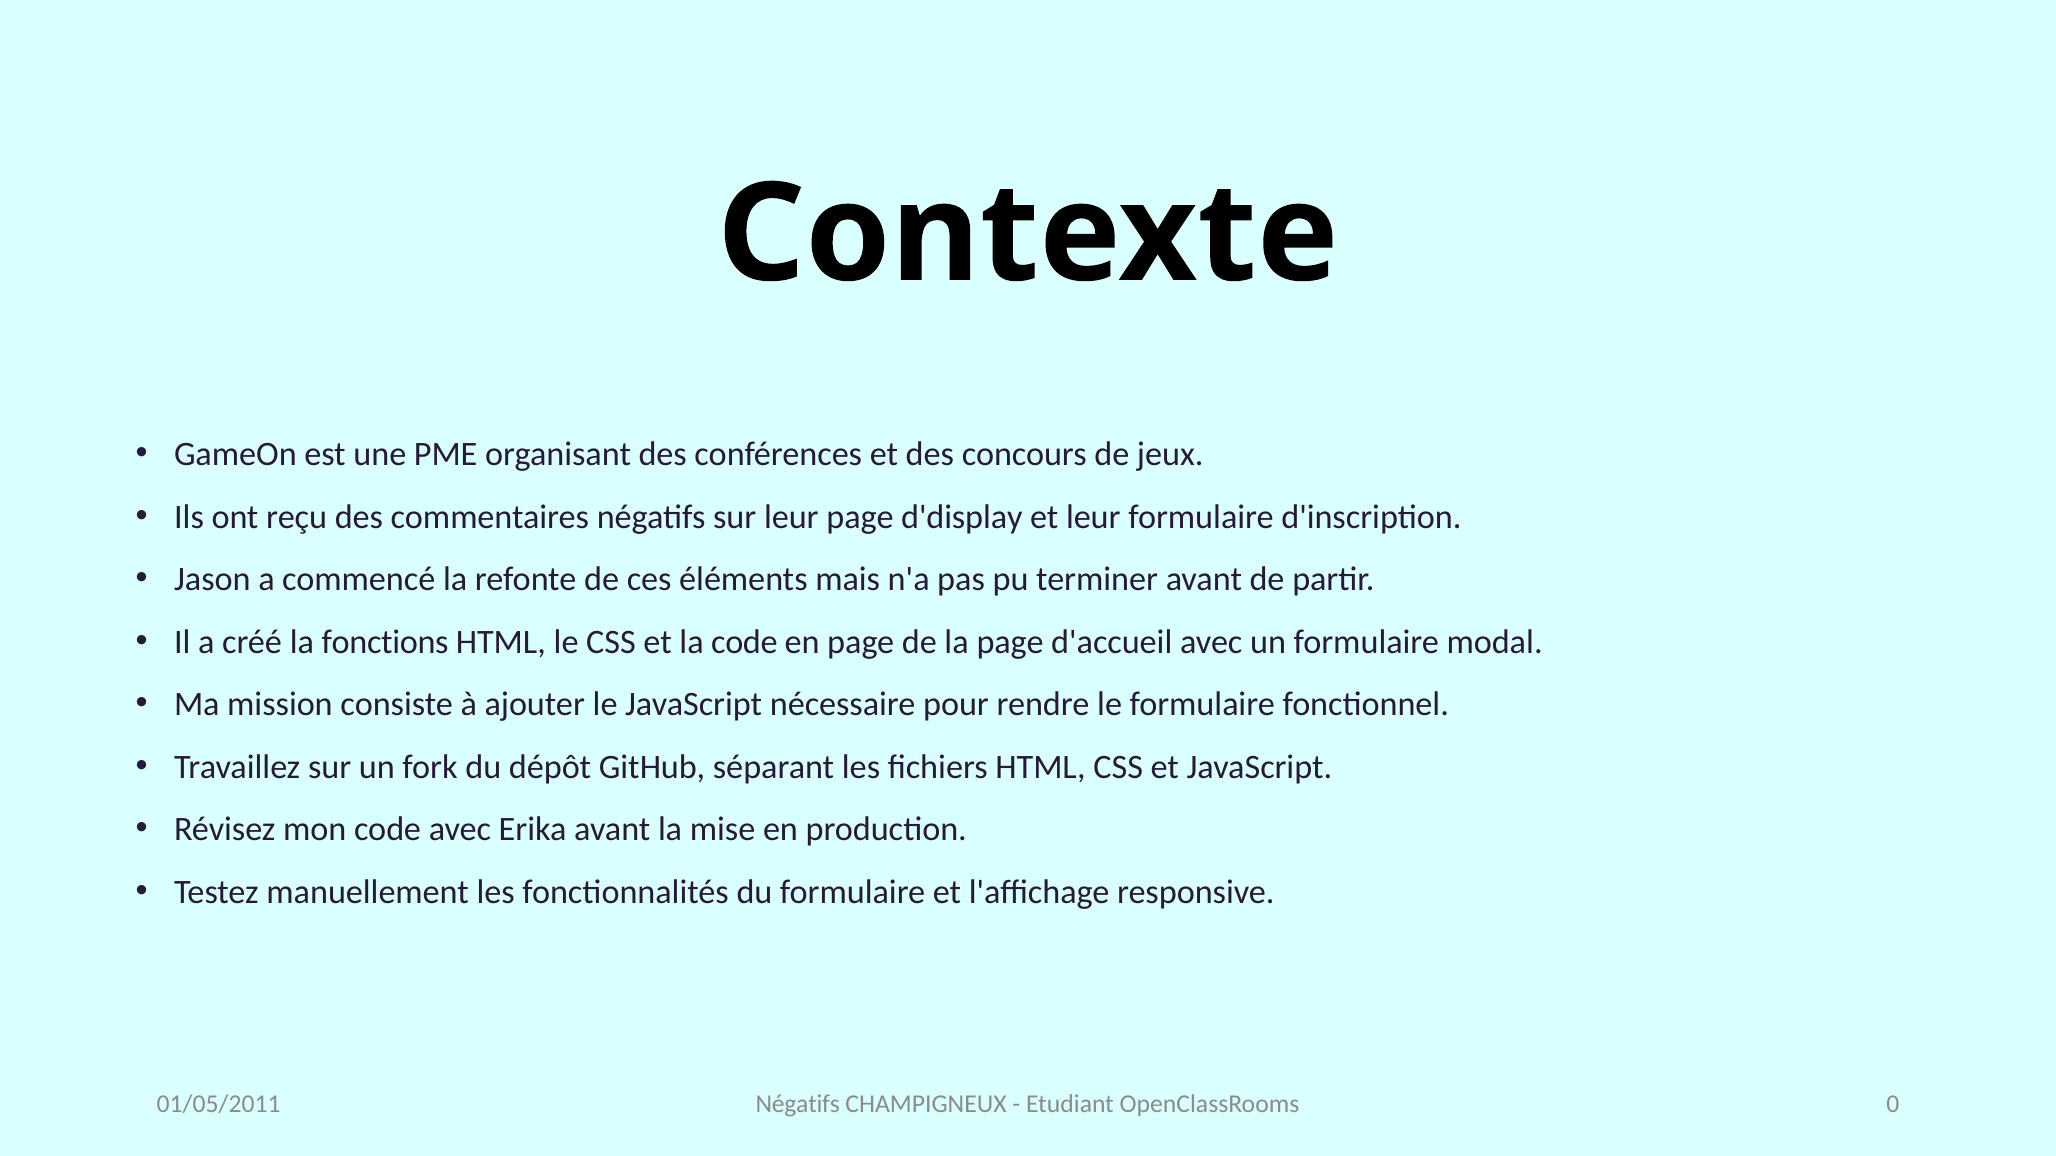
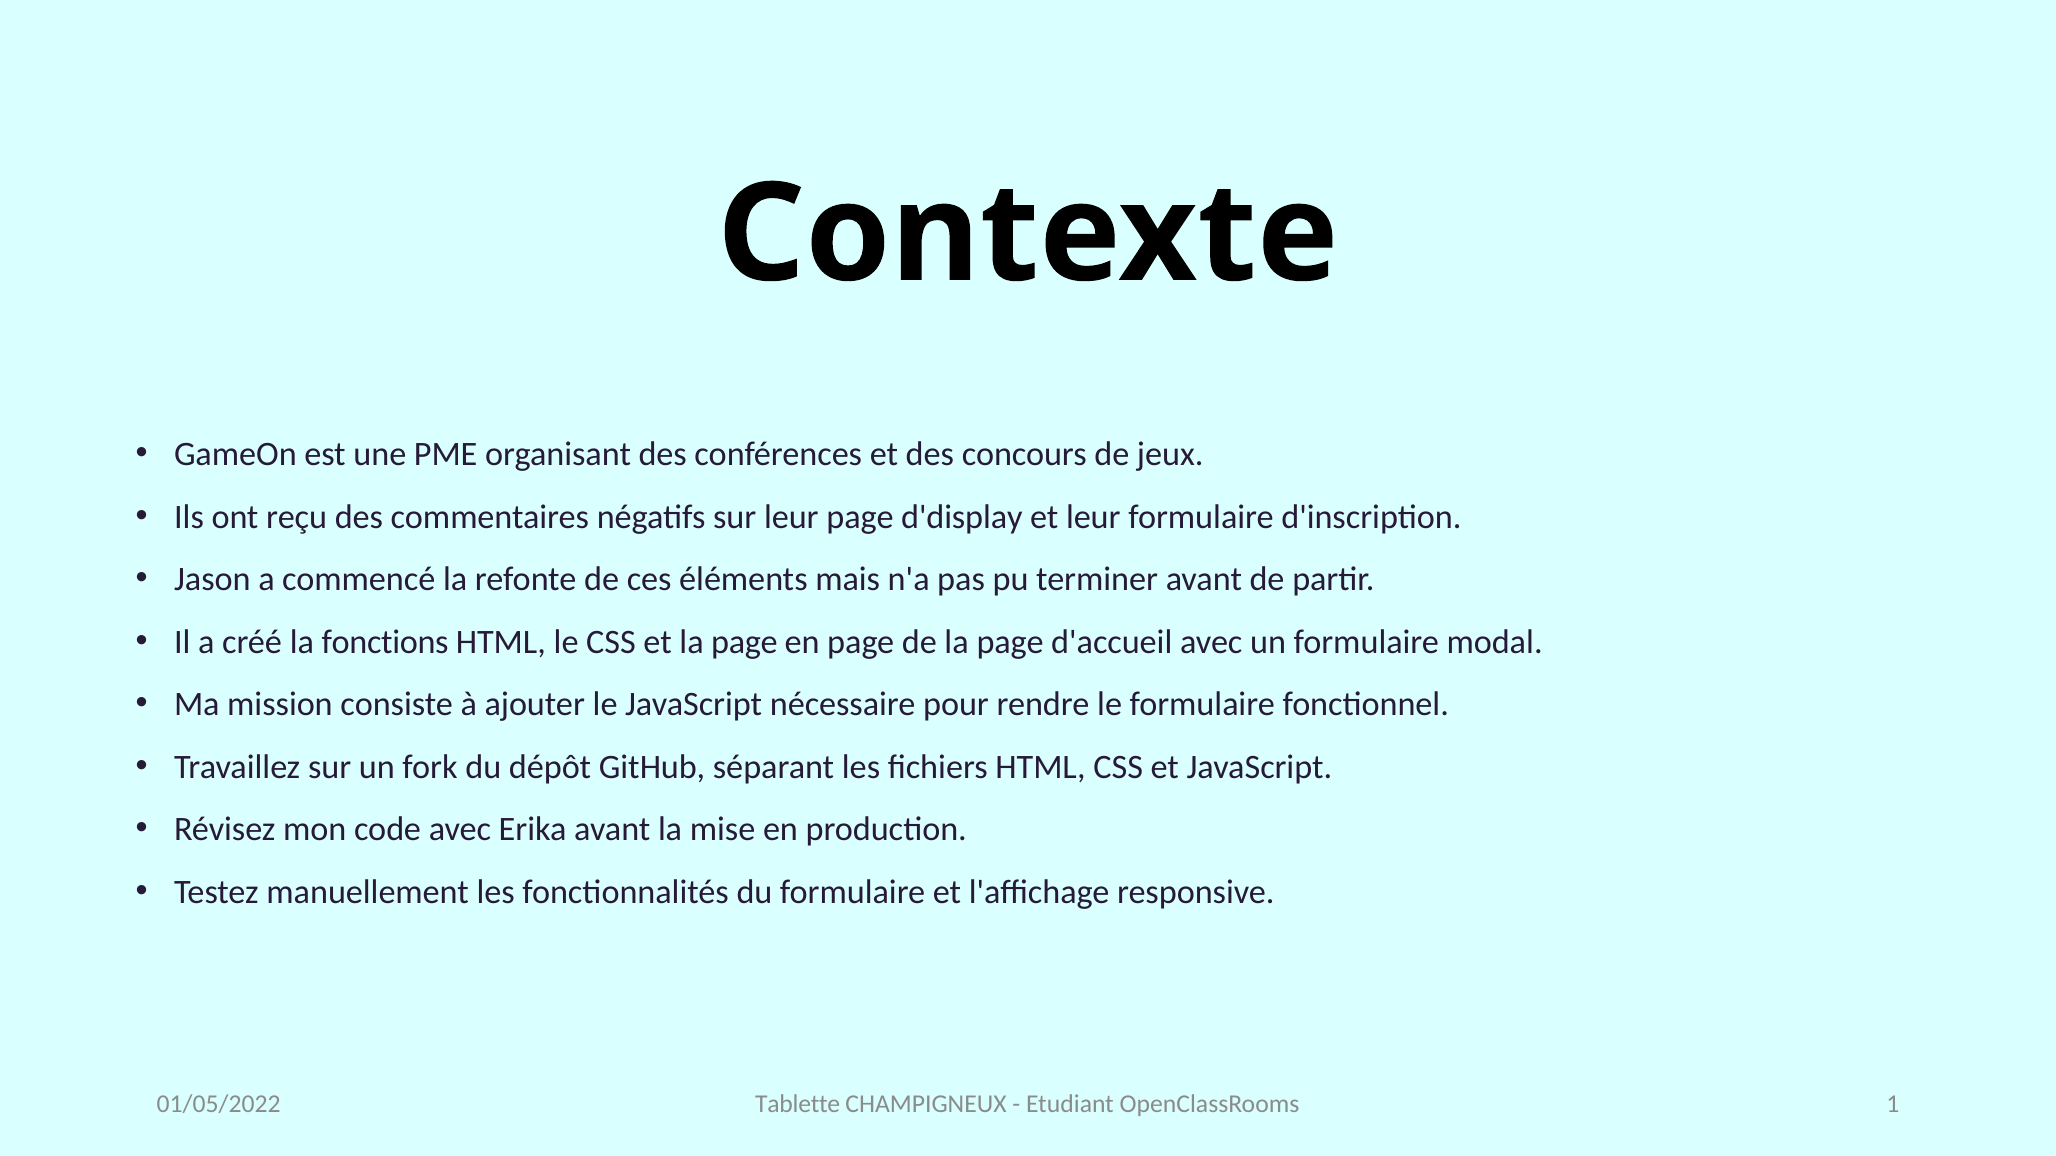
et la code: code -> page
Négatifs at (798, 1104): Négatifs -> Tablette
0: 0 -> 1
01/05/2011: 01/05/2011 -> 01/05/2022
